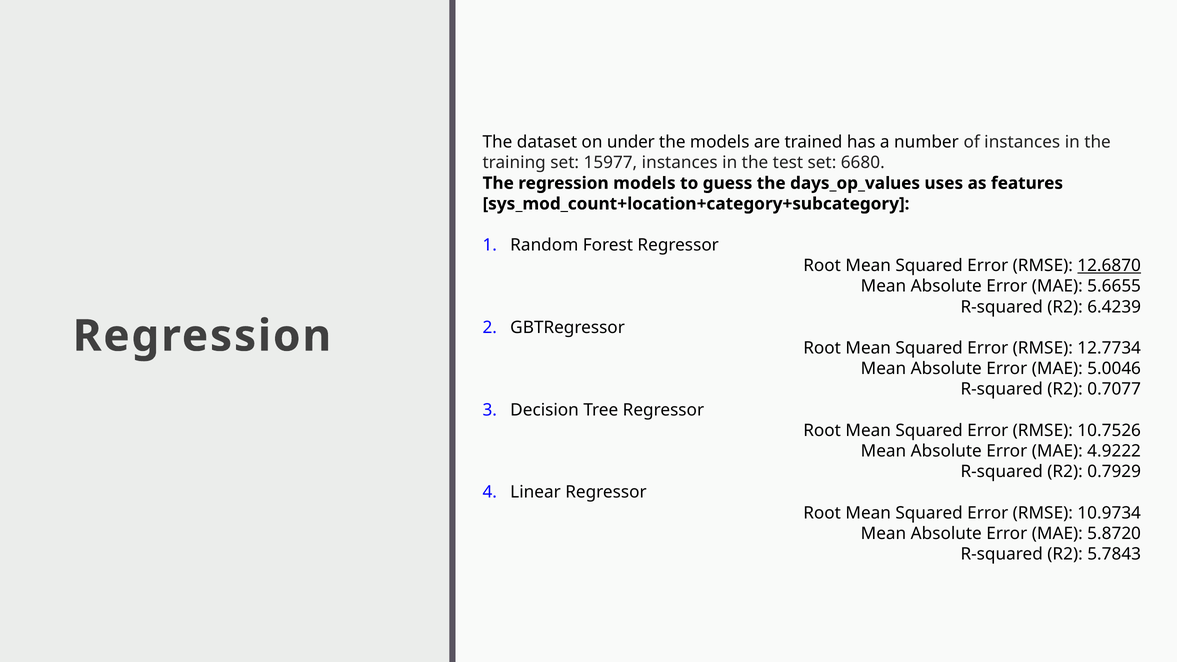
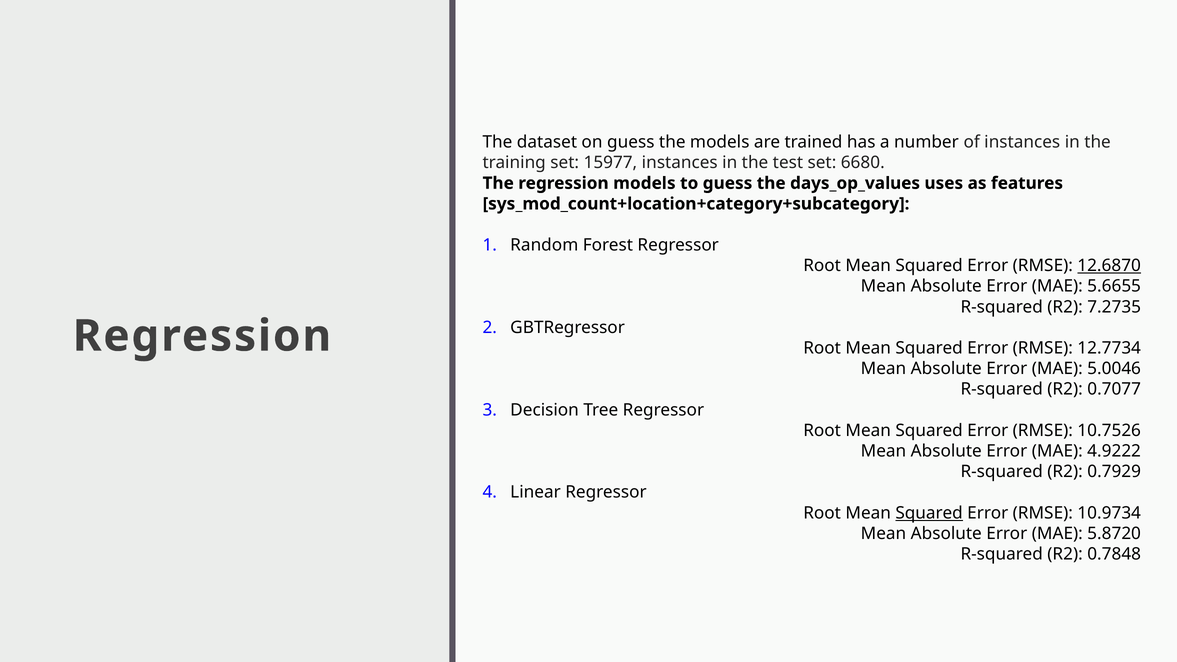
on under: under -> guess
6.4239: 6.4239 -> 7.2735
Squared at (929, 513) underline: none -> present
5.7843: 5.7843 -> 0.7848
